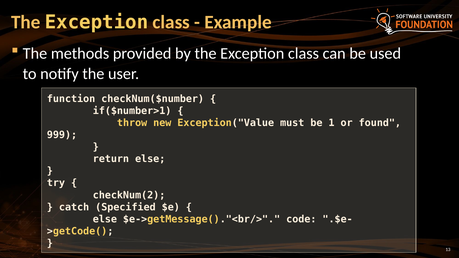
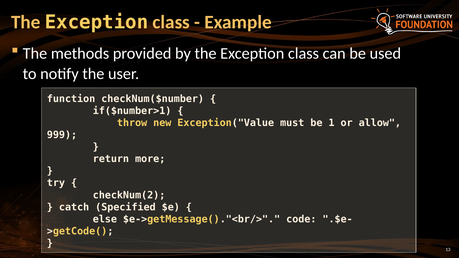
found: found -> allow
return else: else -> more
